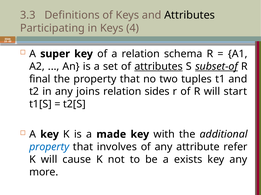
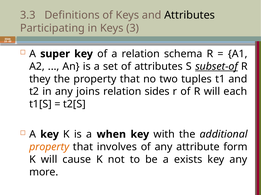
4: 4 -> 3
attributes at (159, 67) underline: present -> none
final: final -> they
start: start -> each
made: made -> when
property at (49, 147) colour: blue -> orange
refer: refer -> form
